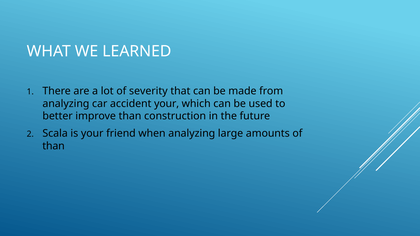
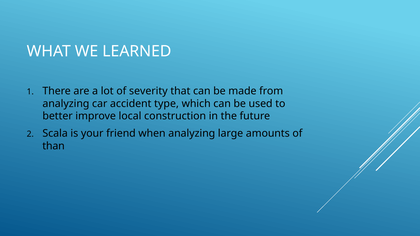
accident your: your -> type
improve than: than -> local
